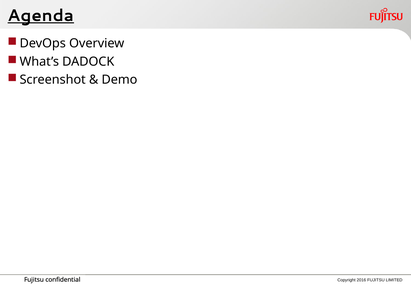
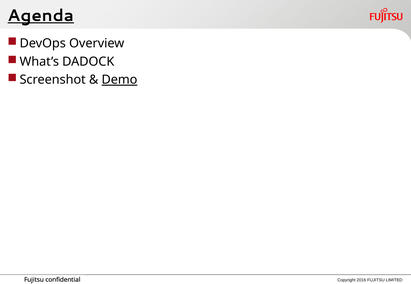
Demo underline: none -> present
